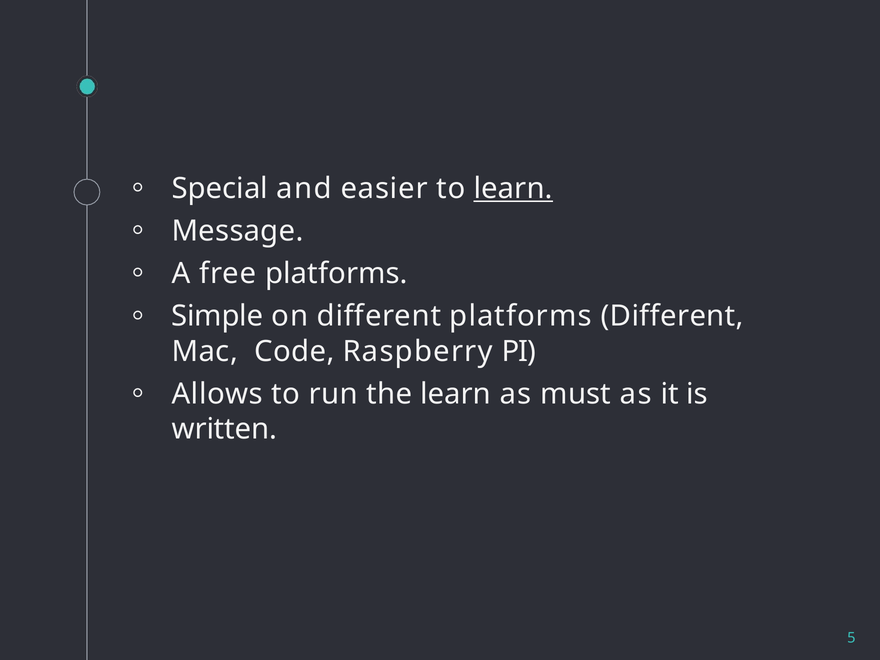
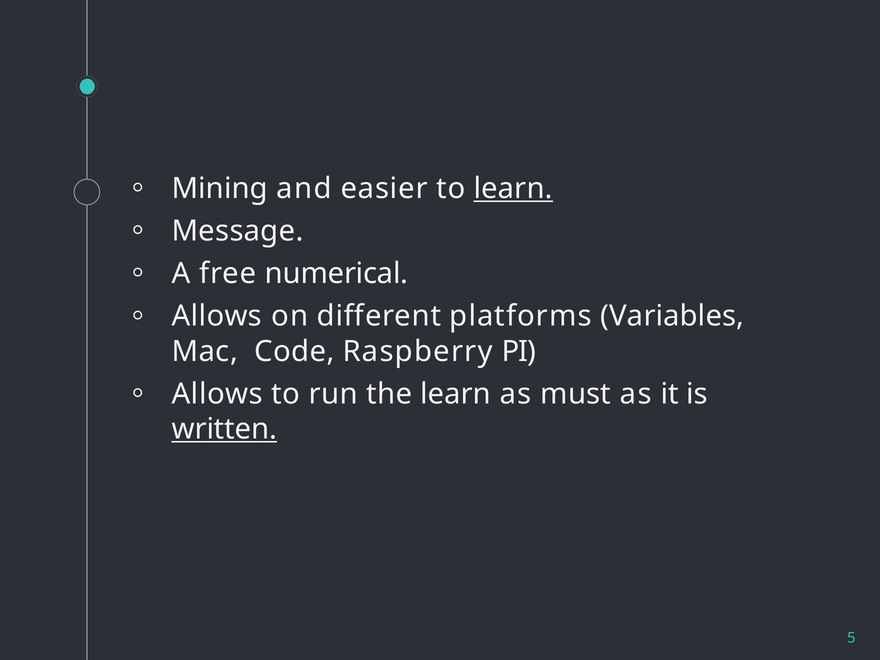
Special: Special -> Mining
free platforms: platforms -> numerical
Simple at (217, 316): Simple -> Allows
platforms Different: Different -> Variables
written underline: none -> present
